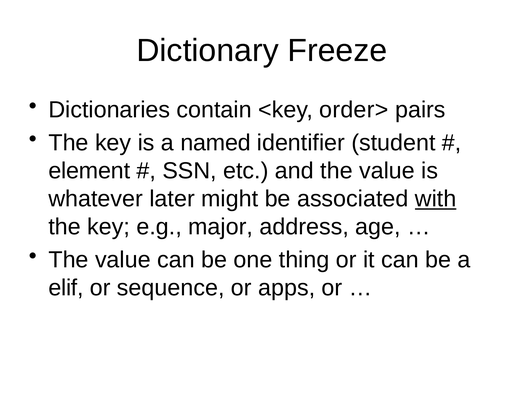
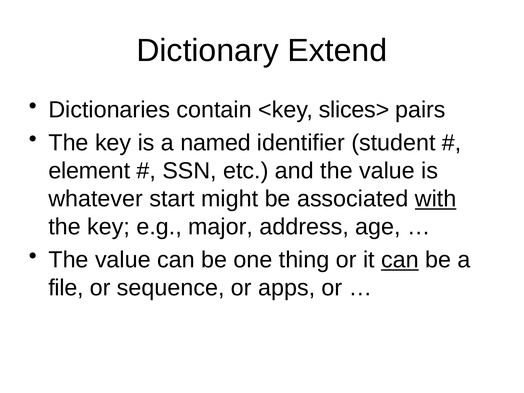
Freeze: Freeze -> Extend
order>: order> -> slices>
later: later -> start
can at (400, 260) underline: none -> present
elif: elif -> file
